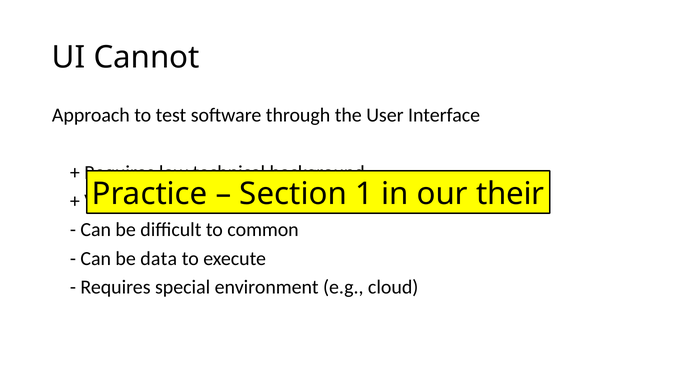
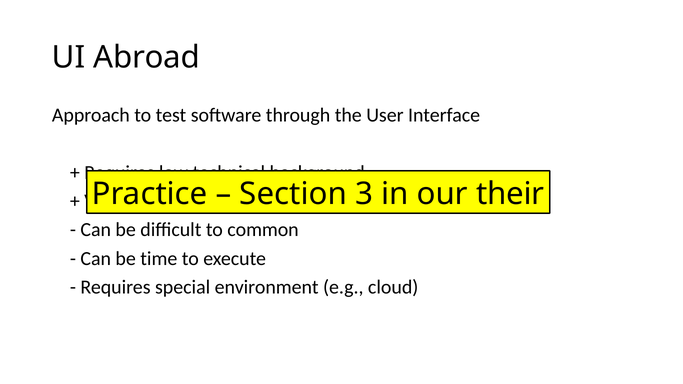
Cannot: Cannot -> Abroad
1: 1 -> 3
data: data -> time
